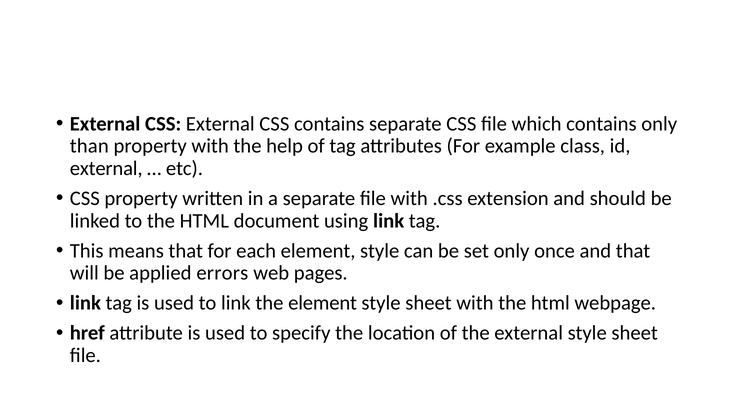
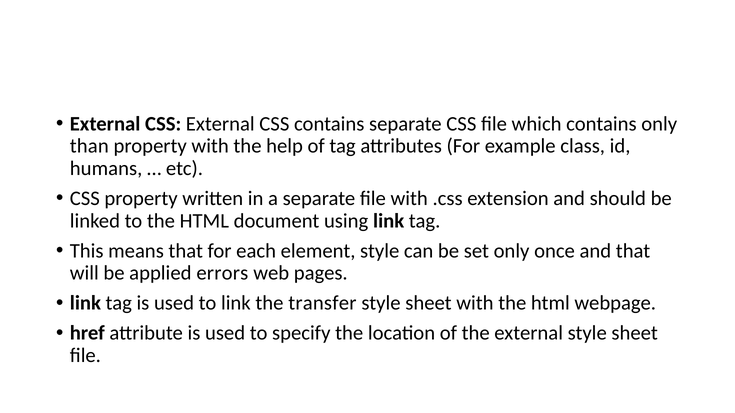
external at (106, 169): external -> humans
the element: element -> transfer
